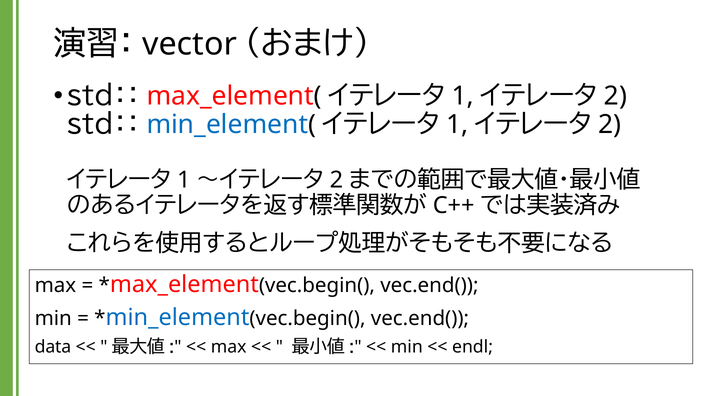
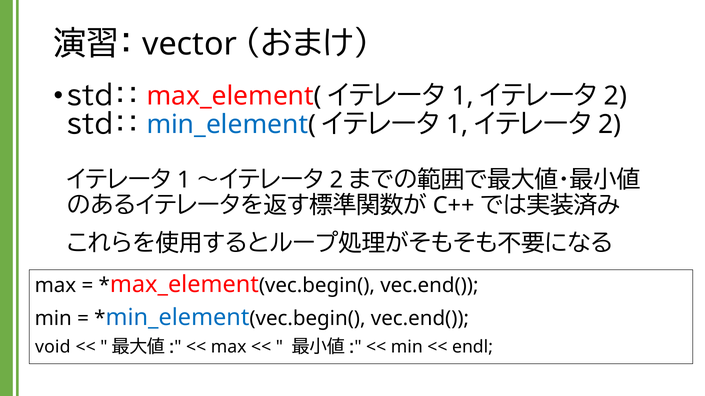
data: data -> void
